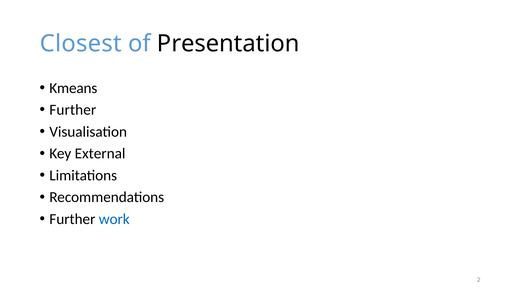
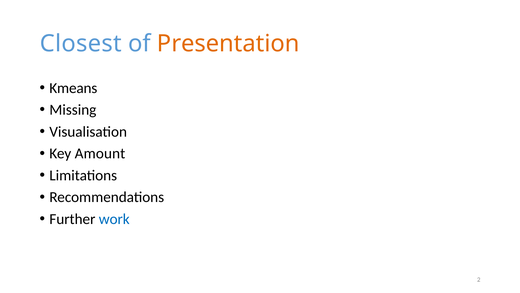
Presentation colour: black -> orange
Further at (73, 110): Further -> Missing
External: External -> Amount
